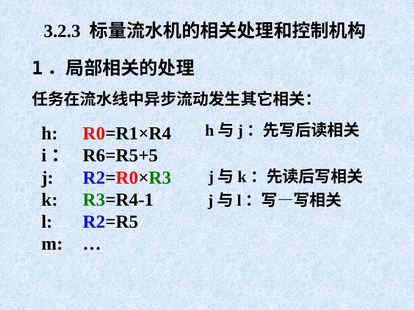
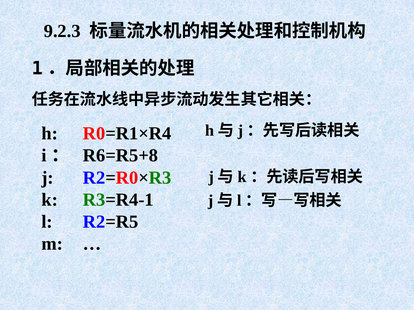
3.2.3: 3.2.3 -> 9.2.3
R6=R5+5: R6=R5+5 -> R6=R5+8
